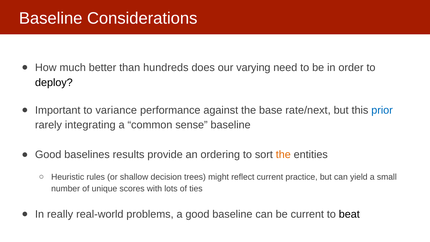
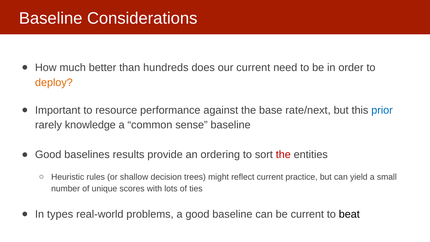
our varying: varying -> current
deploy colour: black -> orange
variance: variance -> resource
integrating: integrating -> knowledge
the at (283, 155) colour: orange -> red
really: really -> types
